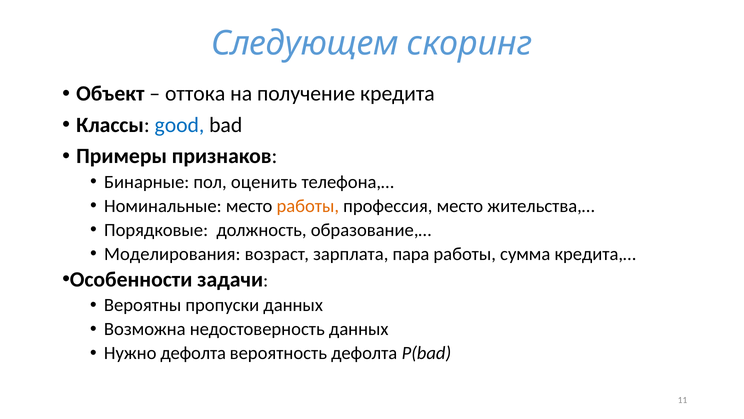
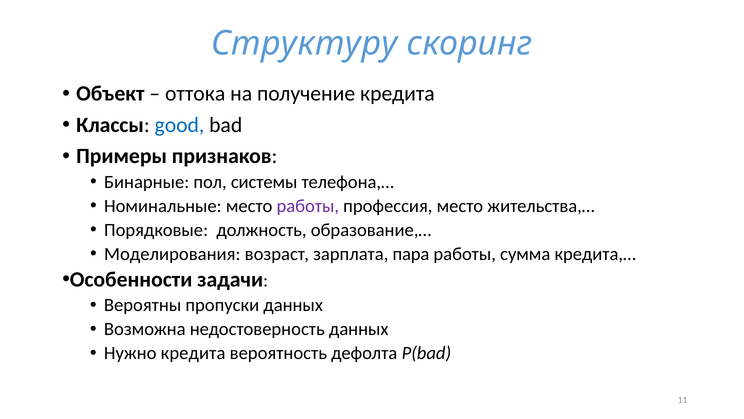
Следующем: Следующем -> Структуру
оценить: оценить -> системы
работы at (308, 206) colour: orange -> purple
Нужно дефолта: дефолта -> кредита
